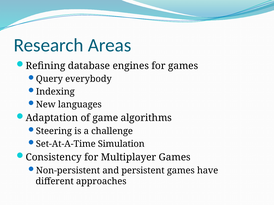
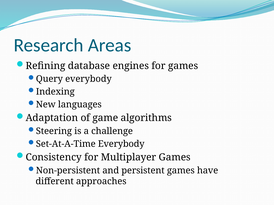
Set-At-A-Time Simulation: Simulation -> Everybody
